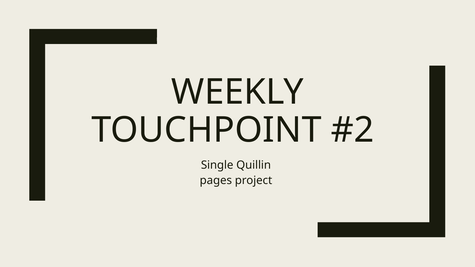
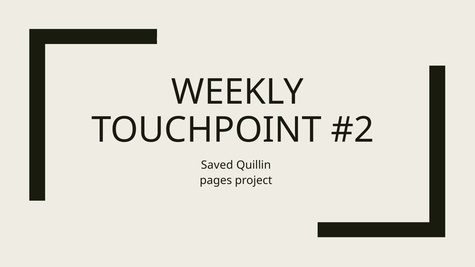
Single: Single -> Saved
